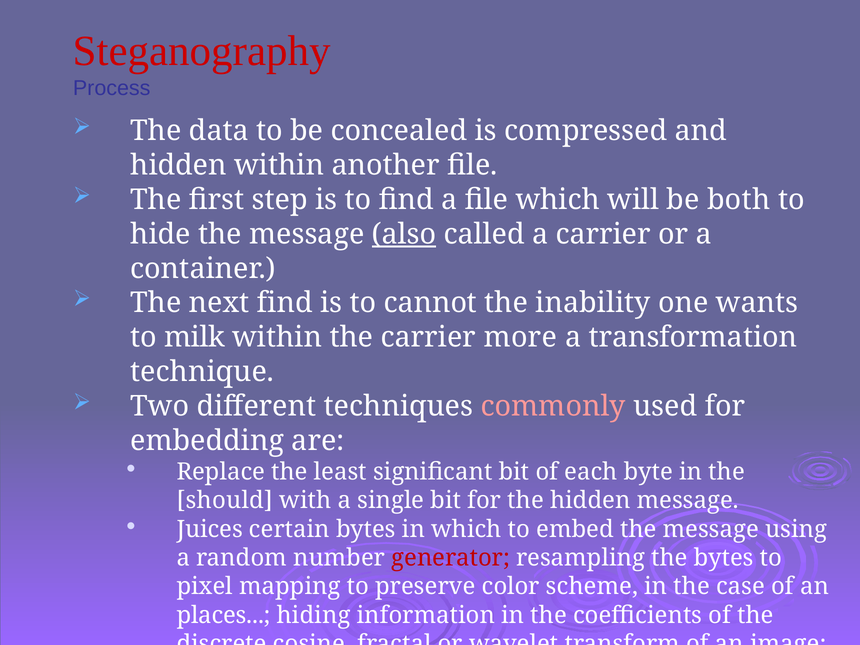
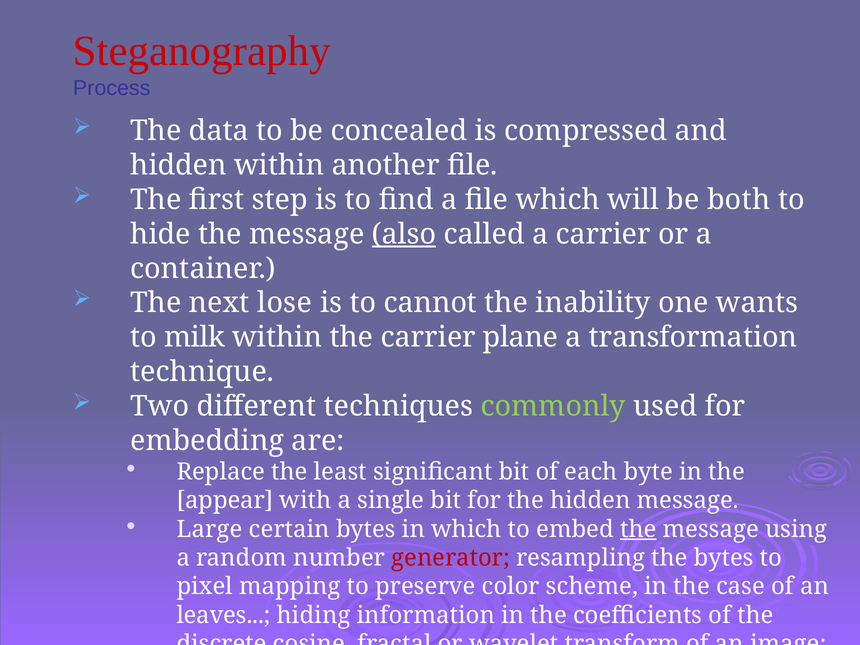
next find: find -> lose
more: more -> plane
commonly colour: pink -> light green
should: should -> appear
Juices: Juices -> Large
the at (638, 529) underline: none -> present
places: places -> leaves
